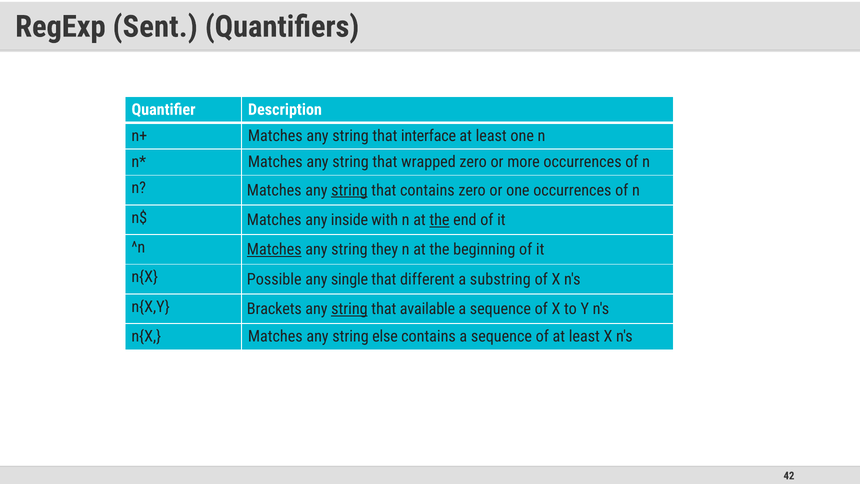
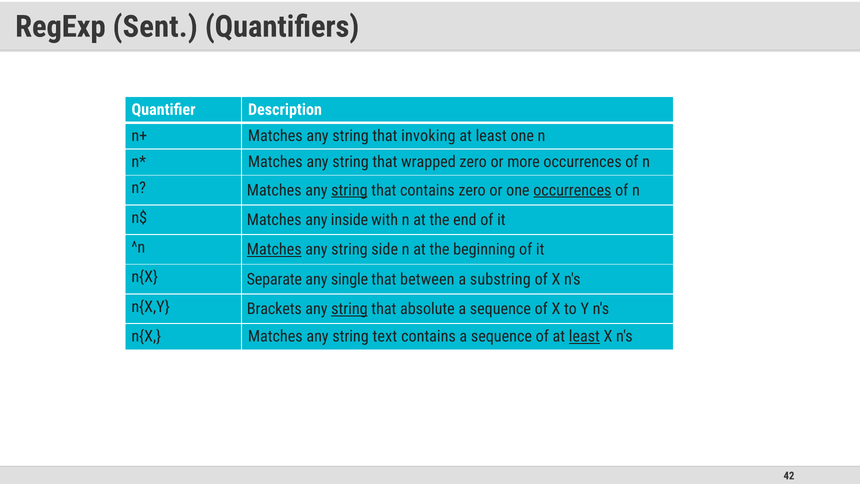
interface: interface -> invoking
occurrences at (572, 190) underline: none -> present
the at (439, 220) underline: present -> none
they: they -> side
Possible: Possible -> Separate
different: different -> between
available: available -> absolute
else: else -> text
least at (584, 336) underline: none -> present
